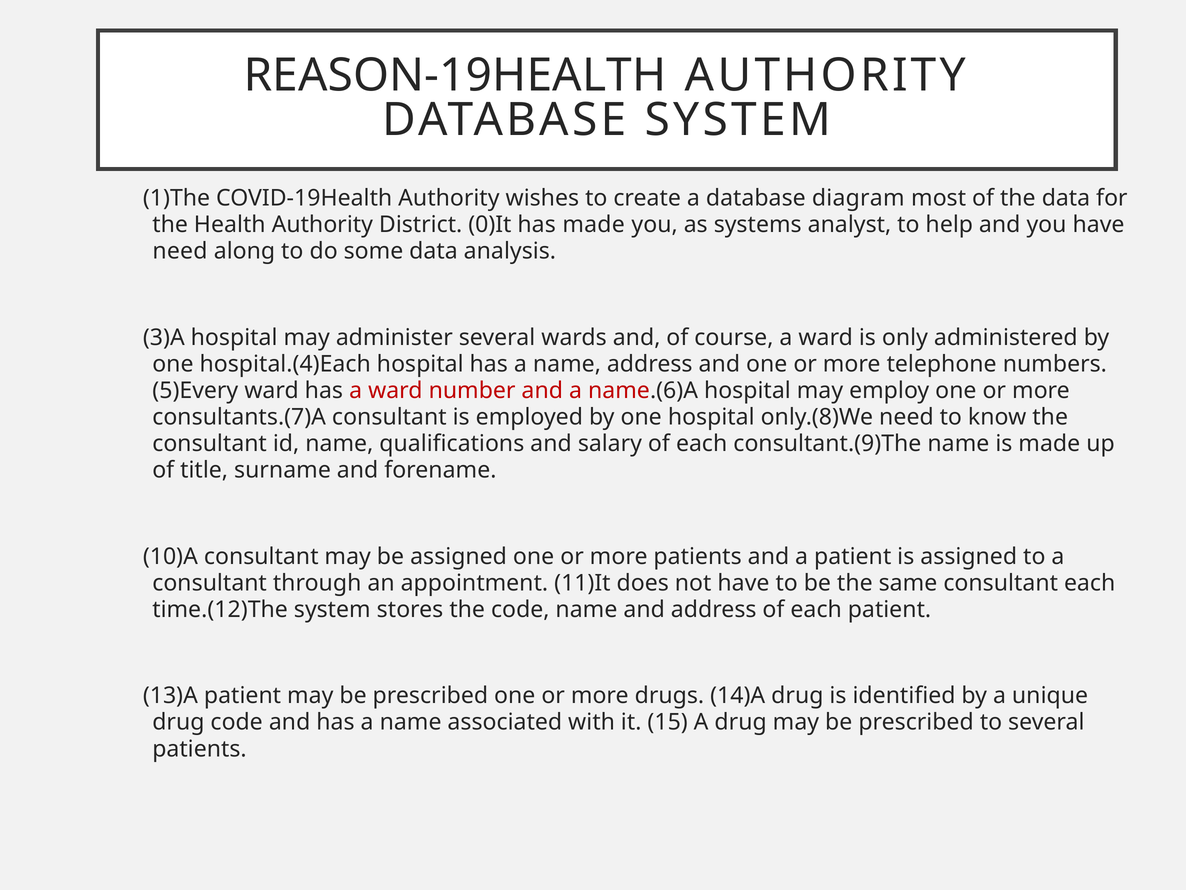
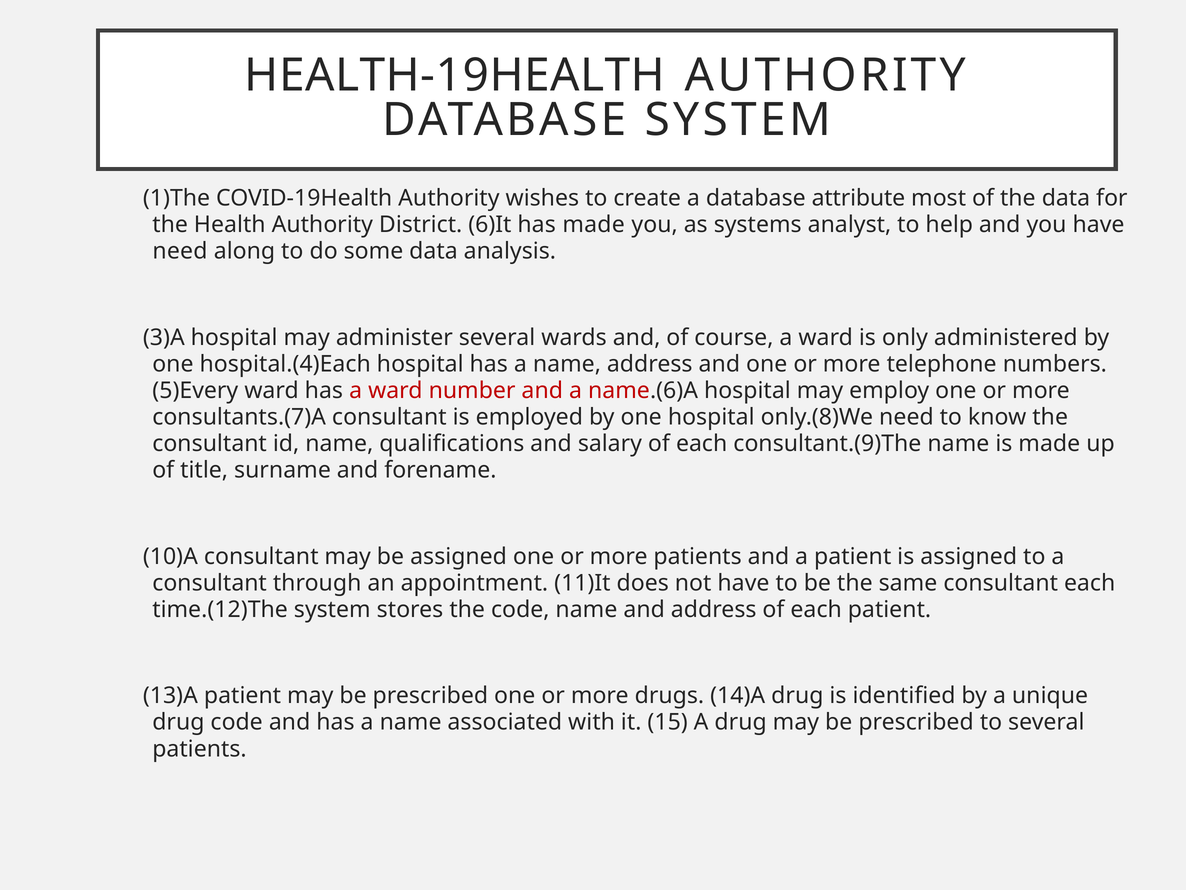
REASON-19HEALTH: REASON-19HEALTH -> HEALTH-19HEALTH
diagram: diagram -> attribute
0)It: 0)It -> 6)It
